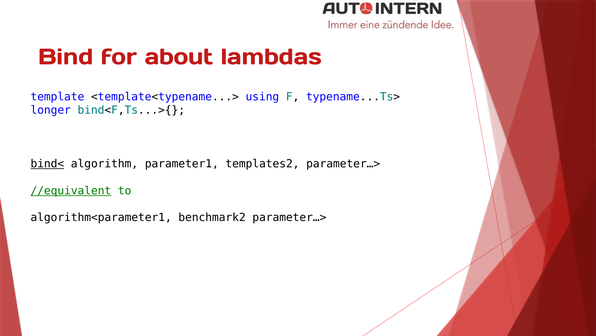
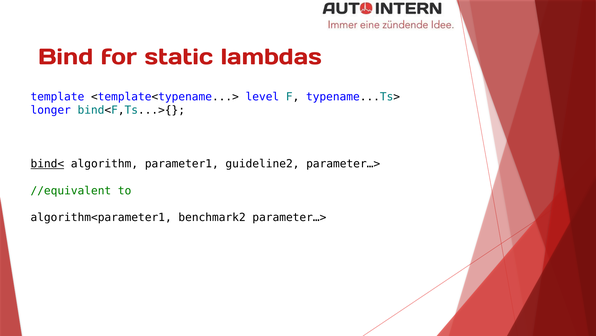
about: about -> static
using: using -> level
templates2: templates2 -> guideline2
//equivalent underline: present -> none
